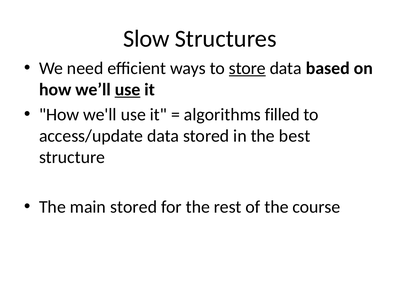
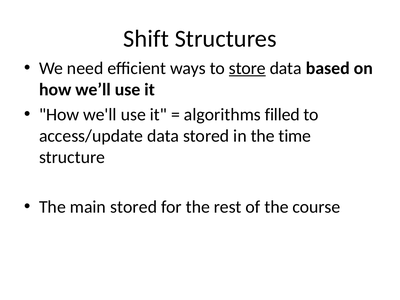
Slow: Slow -> Shift
use at (128, 90) underline: present -> none
best: best -> time
